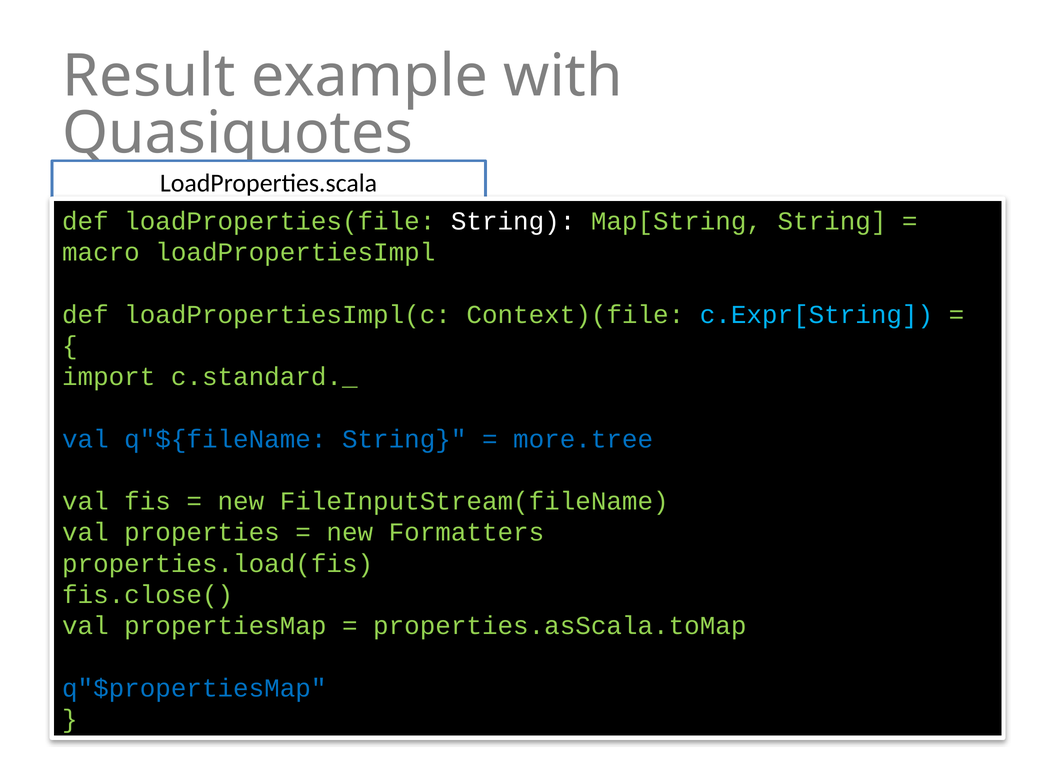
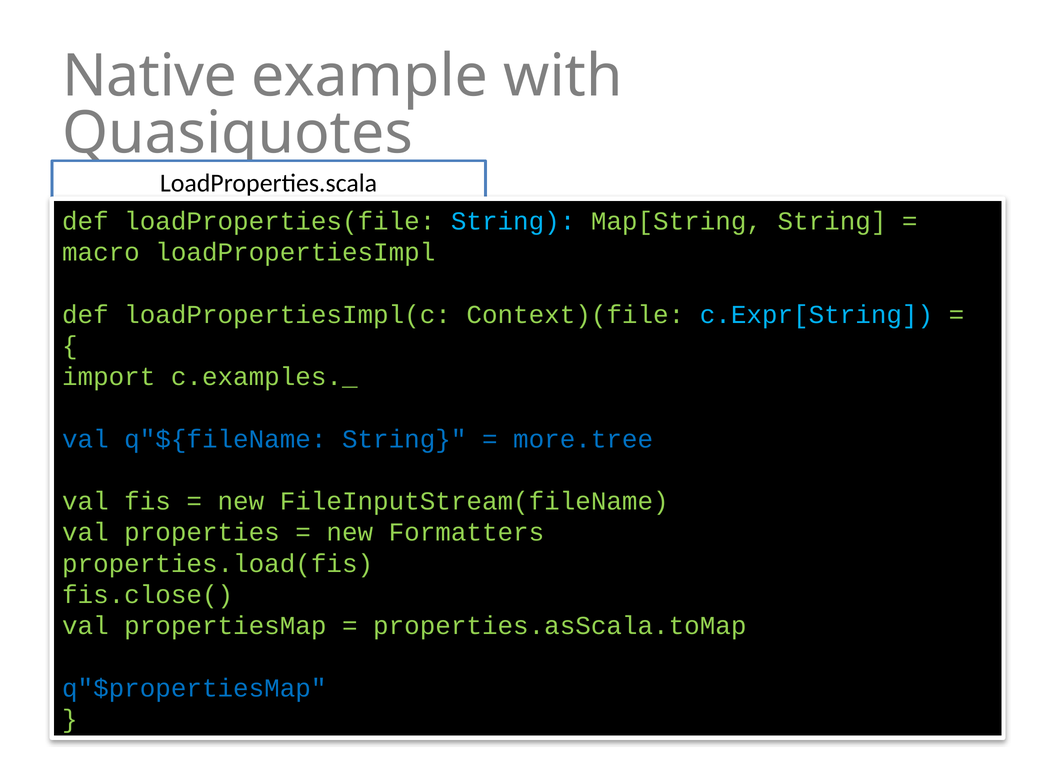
Result: Result -> Native
String at (513, 221) colour: white -> light blue
c.standard._: c.standard._ -> c.examples._
